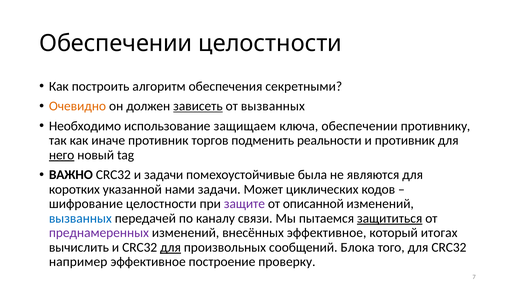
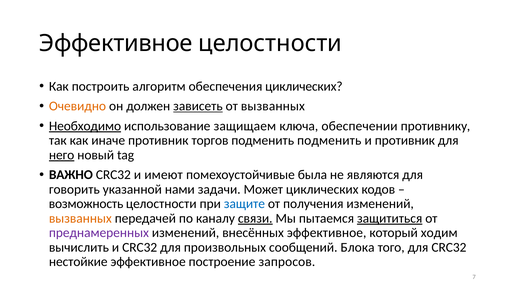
Обеспечении at (116, 43): Обеспечении -> Эффективное
обеспечения секретными: секретными -> циклических
Необходимо underline: none -> present
подменить реальности: реальности -> подменить
и задачи: задачи -> имеют
коротких: коротких -> говорить
шифрование: шифрование -> возможность
защите colour: purple -> blue
описанной: описанной -> получения
вызванных at (80, 218) colour: blue -> orange
связи underline: none -> present
итогах: итогах -> ходим
для at (171, 247) underline: present -> none
например: например -> нестойкие
проверку: проверку -> запросов
